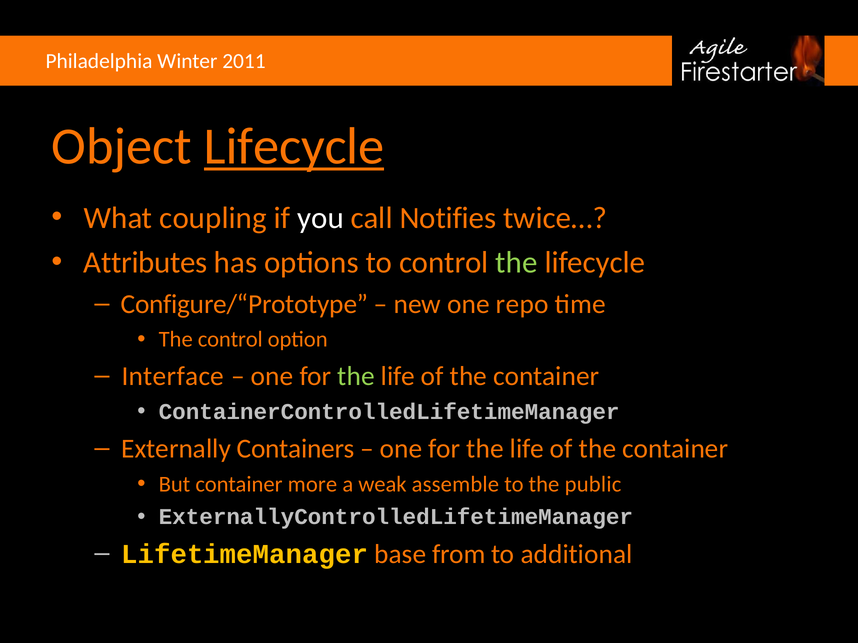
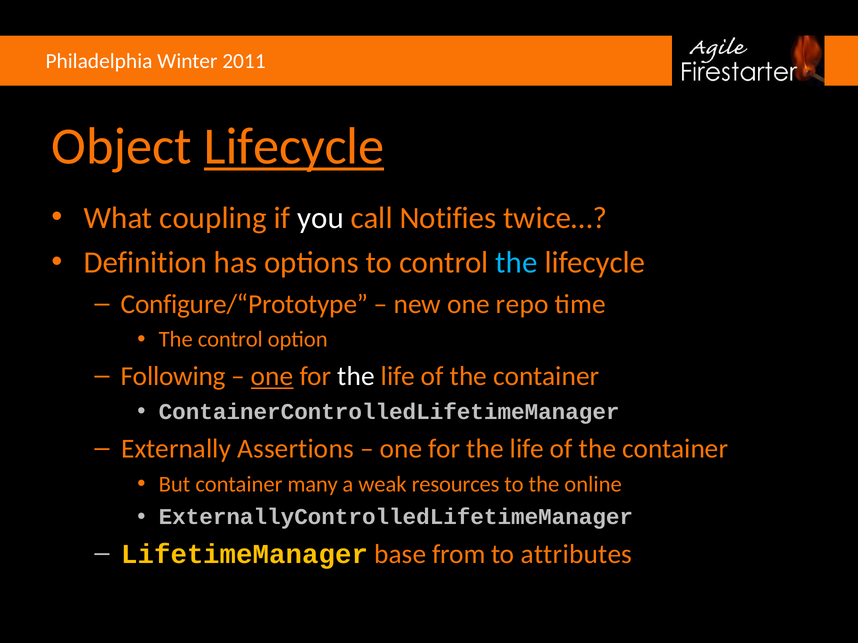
Attributes: Attributes -> Definition
the at (516, 263) colour: light green -> light blue
Interface: Interface -> Following
one at (272, 377) underline: none -> present
the at (356, 377) colour: light green -> white
Containers: Containers -> Assertions
more: more -> many
assemble: assemble -> resources
public: public -> online
additional: additional -> attributes
